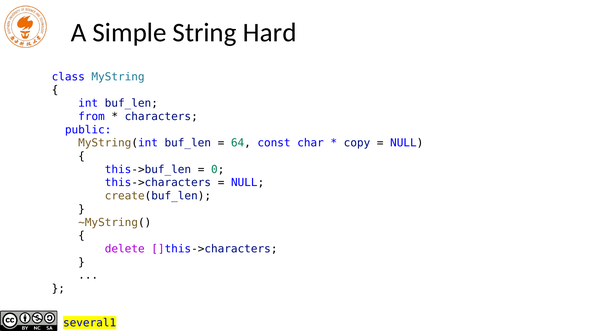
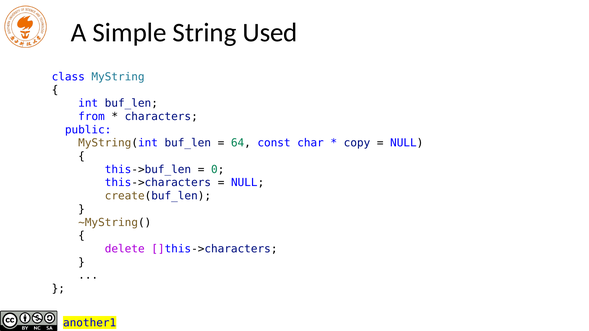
Hard: Hard -> Used
several1: several1 -> another1
